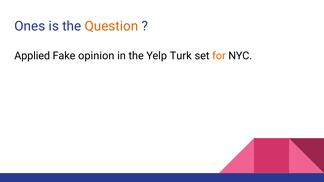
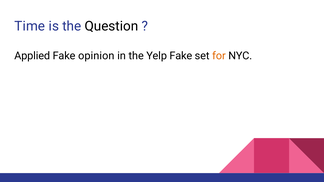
Ones: Ones -> Time
Question colour: orange -> black
Yelp Turk: Turk -> Fake
